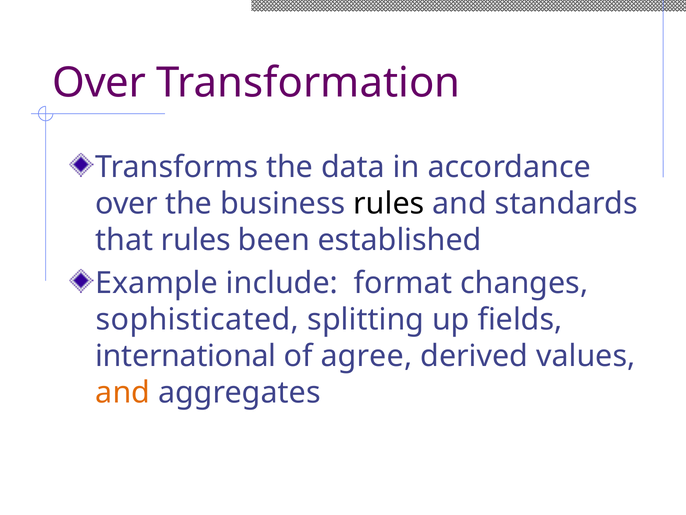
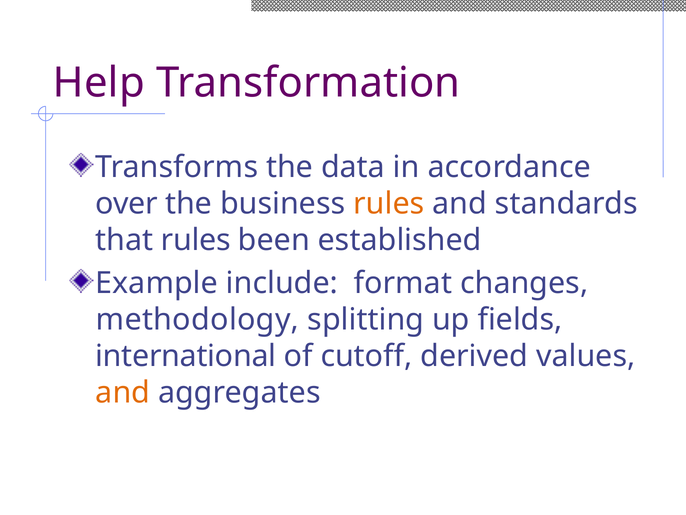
Over at (99, 83): Over -> Help
rules at (389, 203) colour: black -> orange
sophisticated: sophisticated -> methodology
agree: agree -> cutoff
